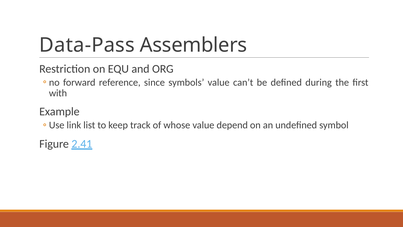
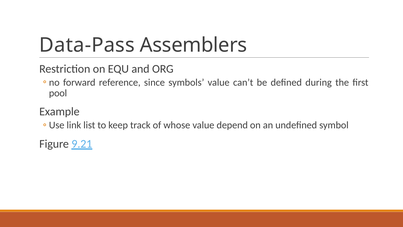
with: with -> pool
2.41: 2.41 -> 9.21
